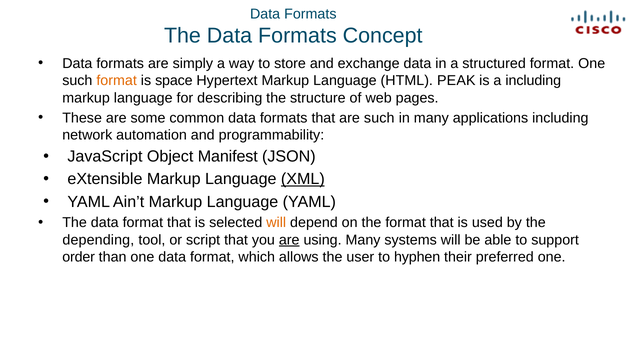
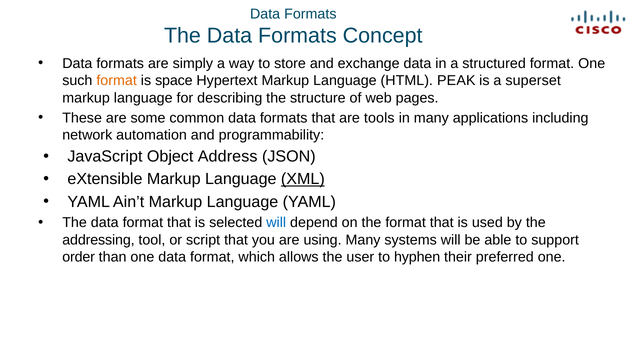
a including: including -> superset
are such: such -> tools
Manifest: Manifest -> Address
will at (276, 222) colour: orange -> blue
depending: depending -> addressing
are at (289, 240) underline: present -> none
